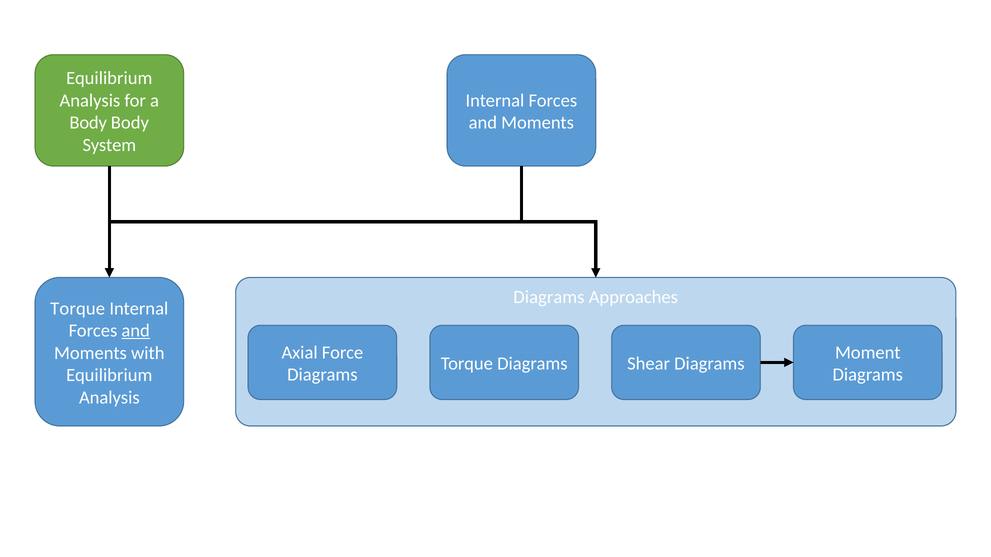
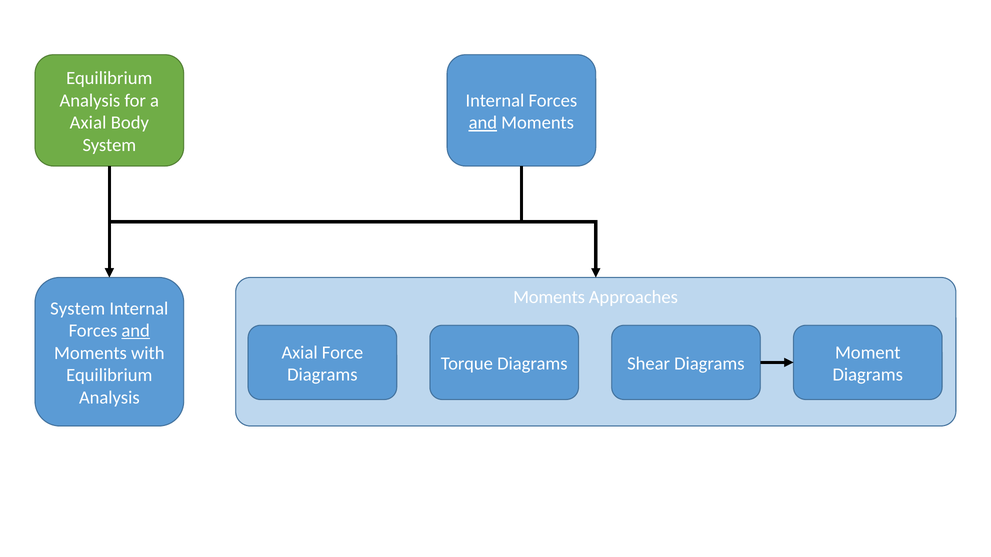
Body at (88, 123): Body -> Axial
and at (483, 123) underline: none -> present
Diagrams at (549, 298): Diagrams -> Moments
Torque at (78, 309): Torque -> System
